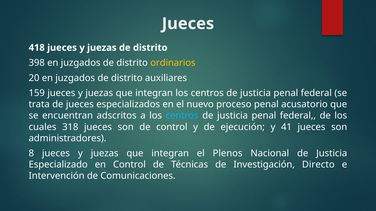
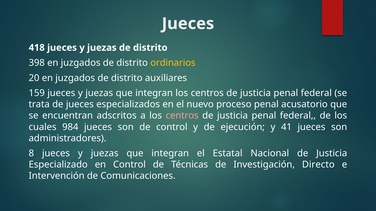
centros at (182, 116) colour: light blue -> pink
318: 318 -> 984
Plenos: Plenos -> Estatal
